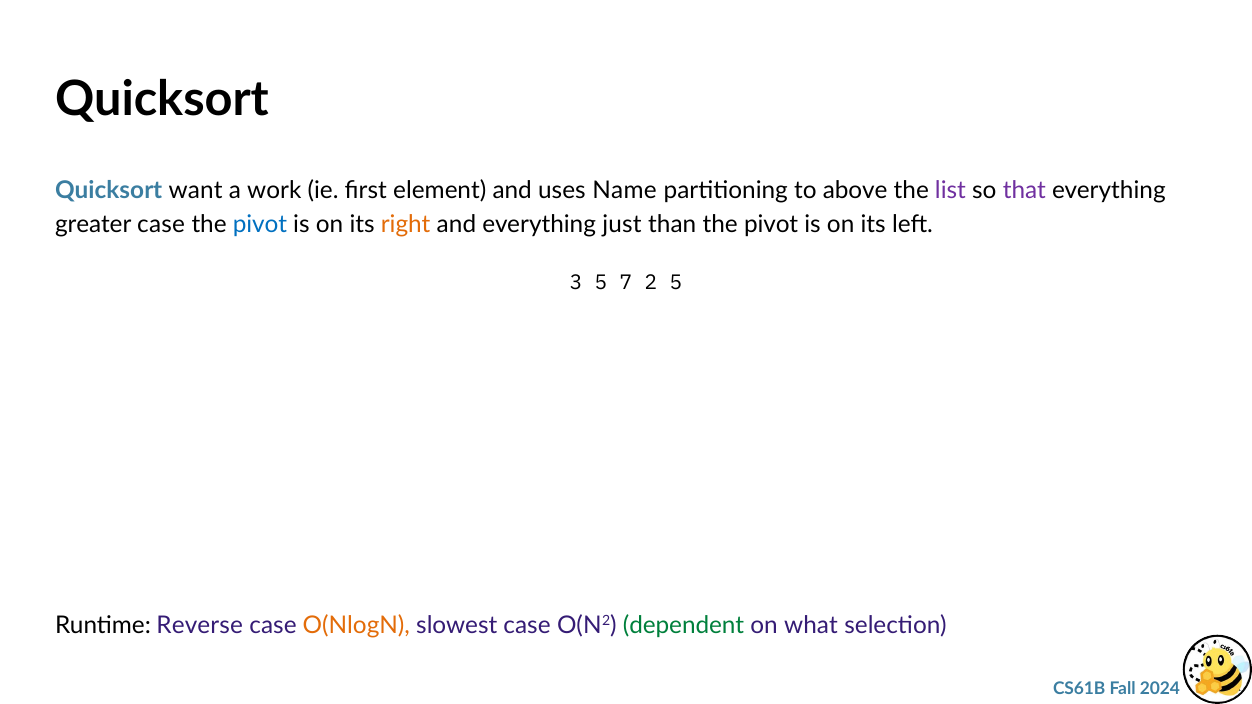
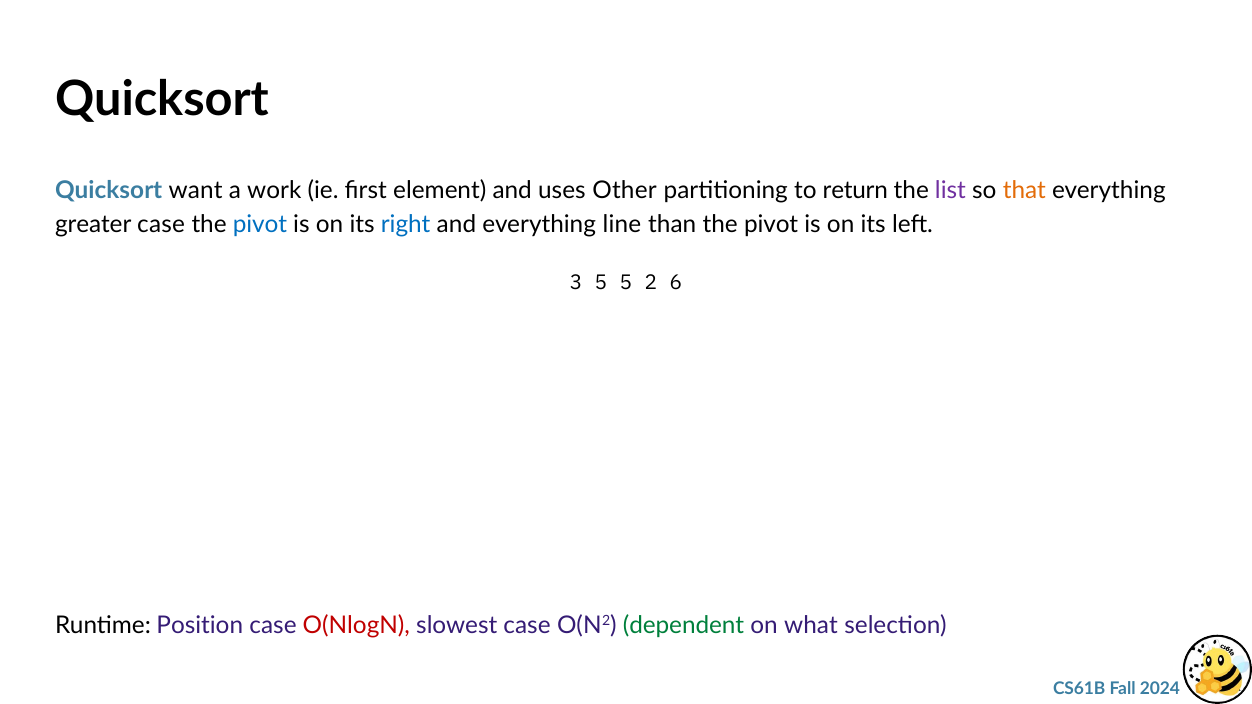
Name: Name -> Other
above: above -> return
that colour: purple -> orange
right colour: orange -> blue
just: just -> line
5 7: 7 -> 5
2 5: 5 -> 6
Reverse: Reverse -> Position
O(NlogN colour: orange -> red
